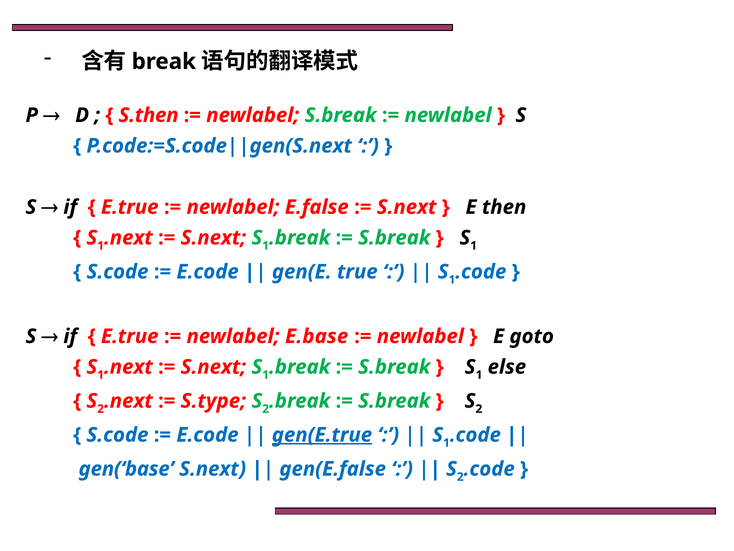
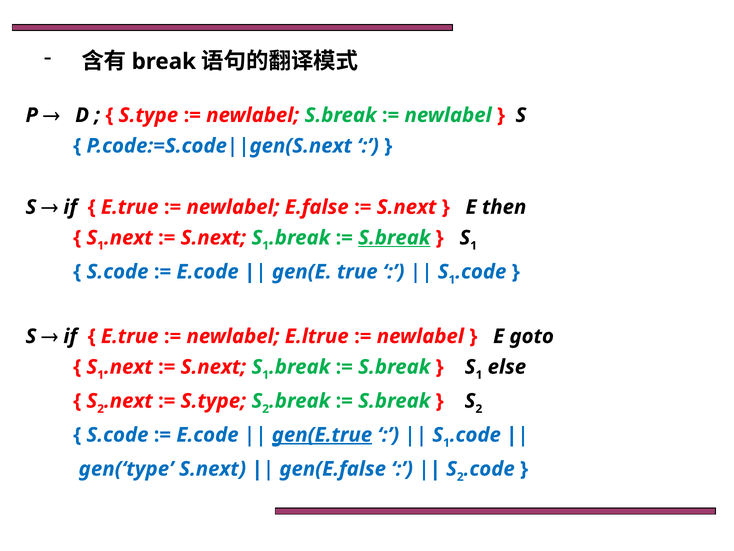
S.then at (149, 115): S.then -> S.type
S.break at (394, 238) underline: none -> present
E.base: E.base -> E.ltrue
gen(‘base: gen(‘base -> gen(‘type
